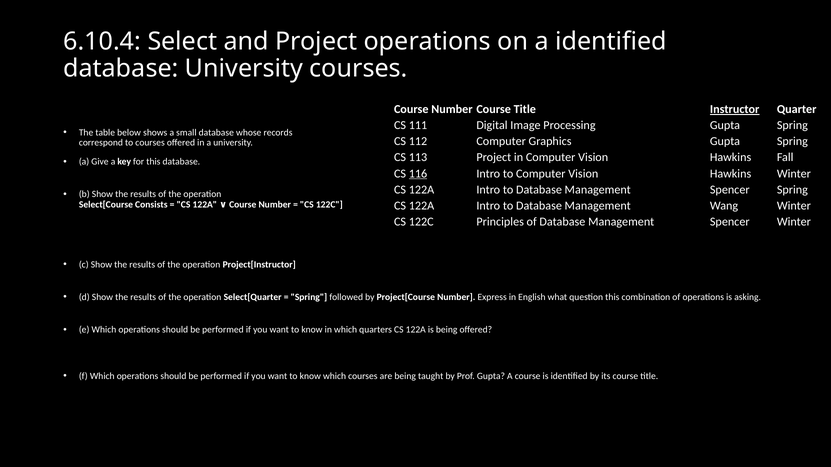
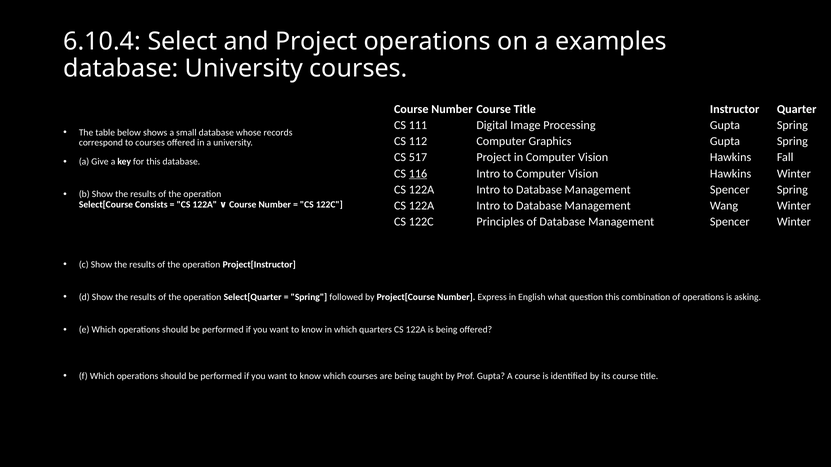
a identified: identified -> examples
Instructor at (735, 109) underline: present -> none
113: 113 -> 517
